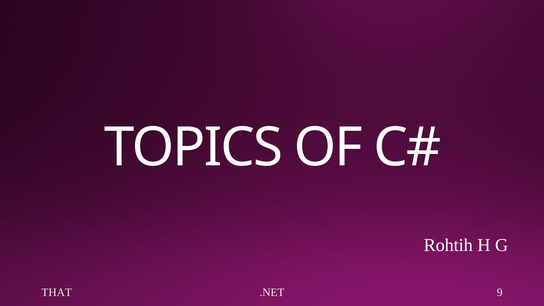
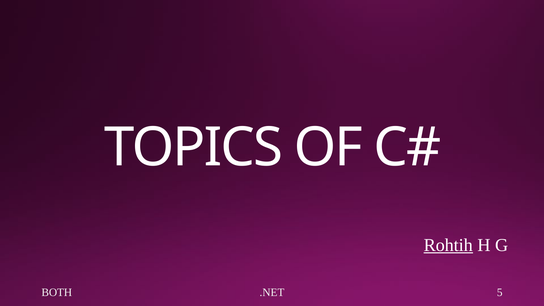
Rohtih underline: none -> present
THAT: THAT -> BOTH
9: 9 -> 5
